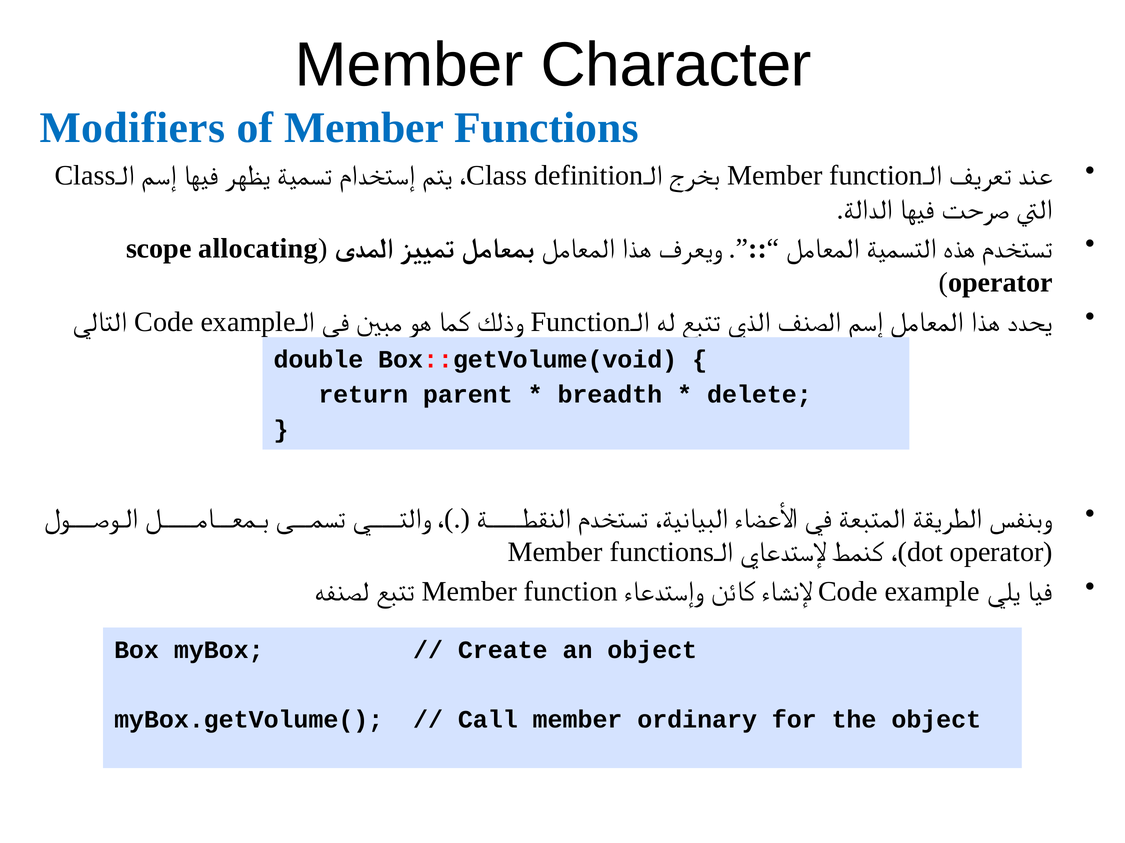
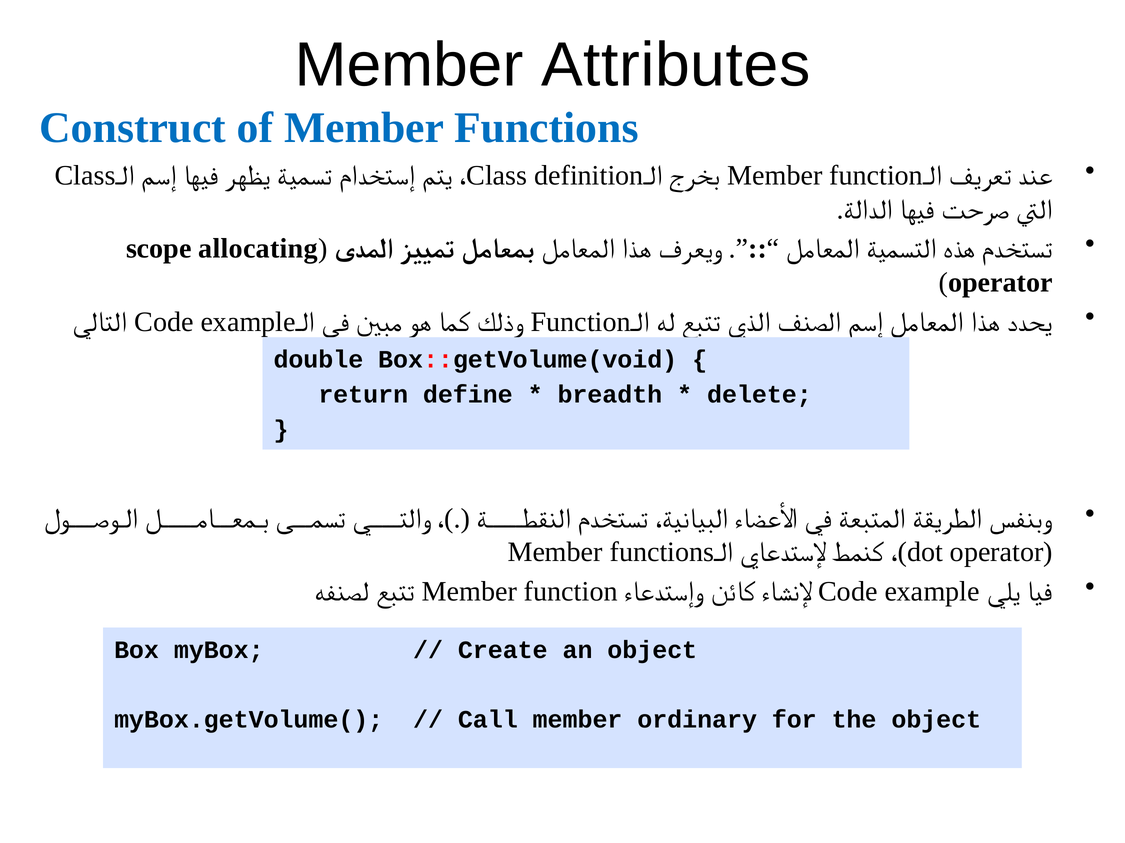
Character: Character -> Attributes
Modifiers: Modifiers -> Construct
parent: parent -> define
